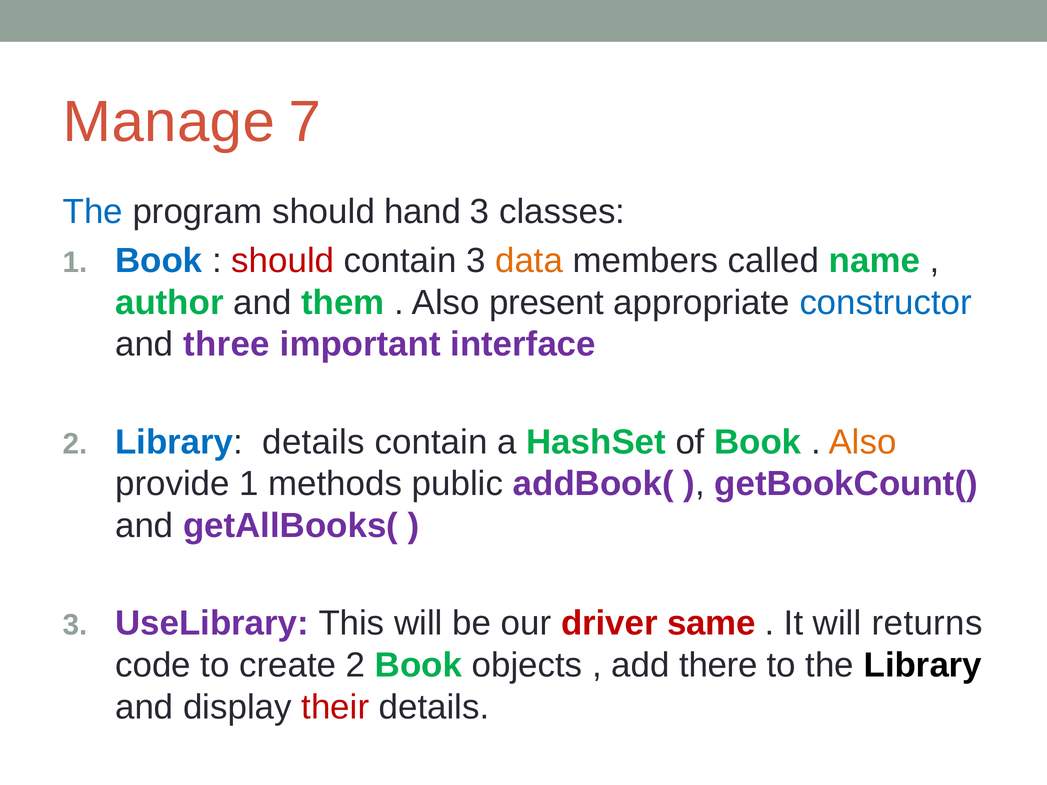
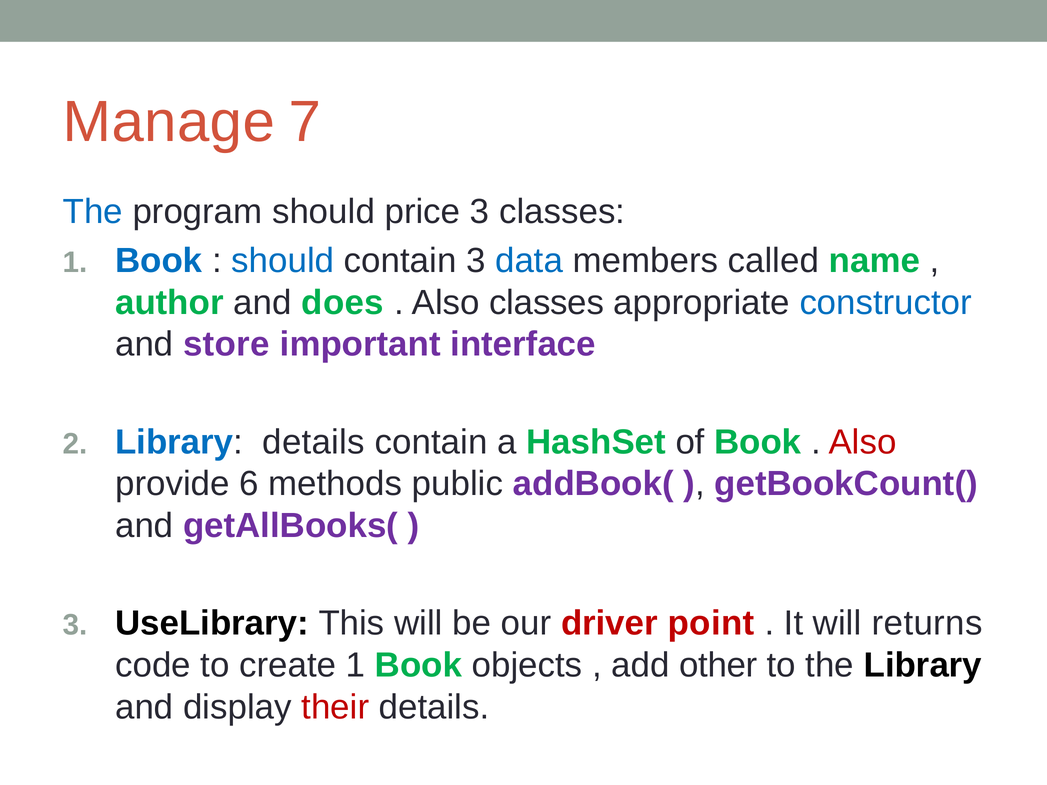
hand: hand -> price
should at (283, 261) colour: red -> blue
data colour: orange -> blue
them: them -> does
Also present: present -> classes
three: three -> store
Also at (863, 442) colour: orange -> red
provide 1: 1 -> 6
UseLibrary colour: purple -> black
same: same -> point
create 2: 2 -> 1
there: there -> other
